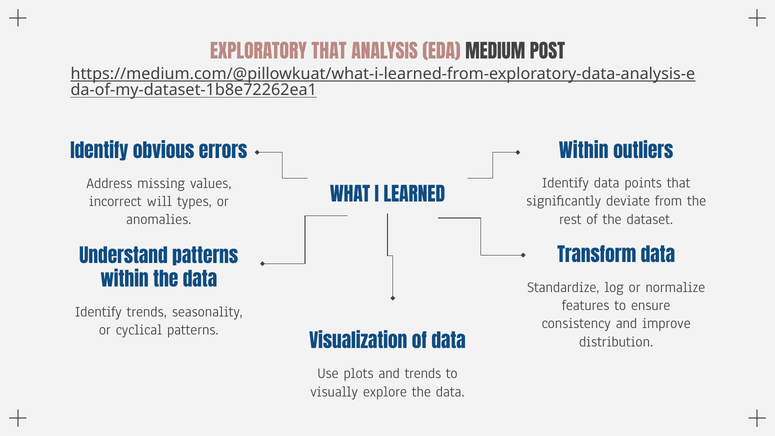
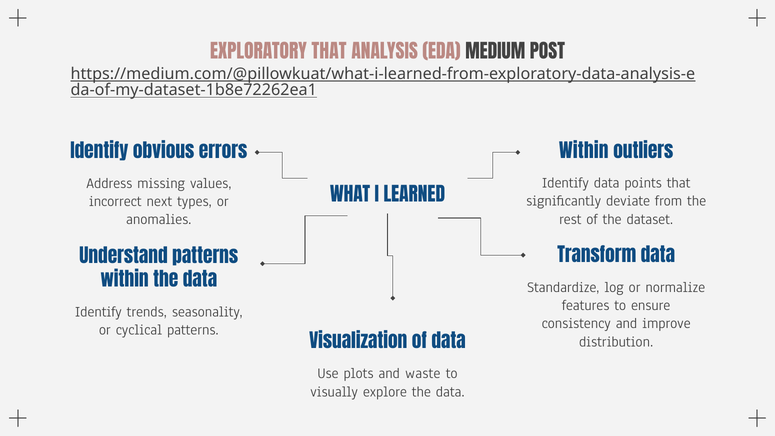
will: will -> next
and trends: trends -> waste
